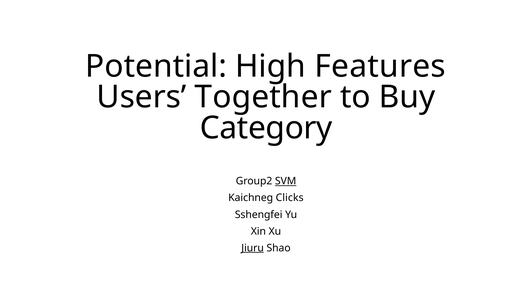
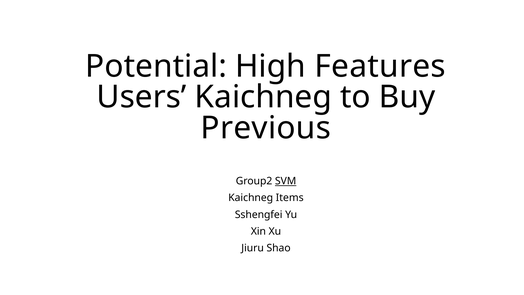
Users Together: Together -> Kaichneg
Category: Category -> Previous
Clicks: Clicks -> Items
Jiuru underline: present -> none
